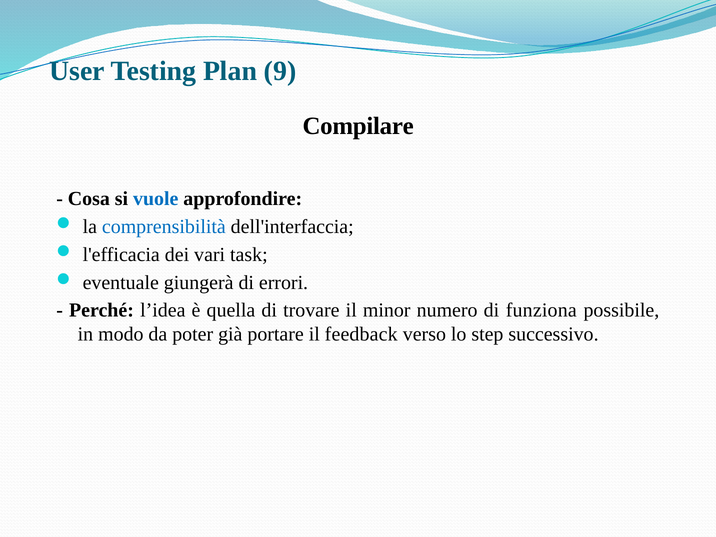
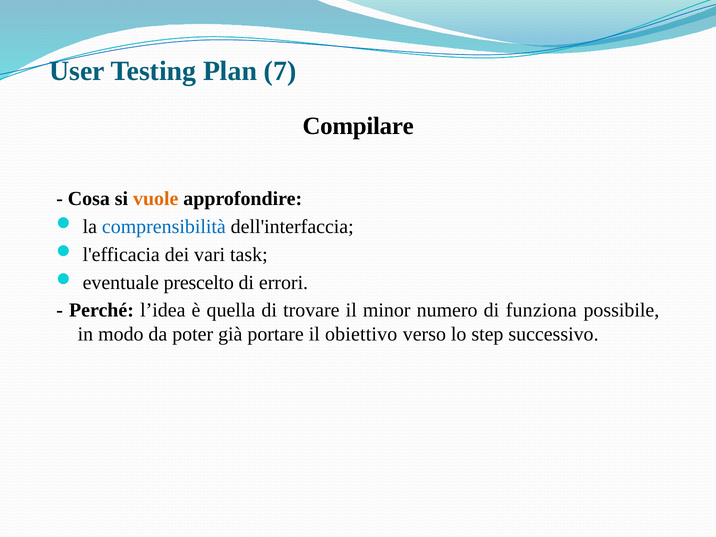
9: 9 -> 7
vuole colour: blue -> orange
giungerà: giungerà -> prescelto
feedback: feedback -> obiettivo
